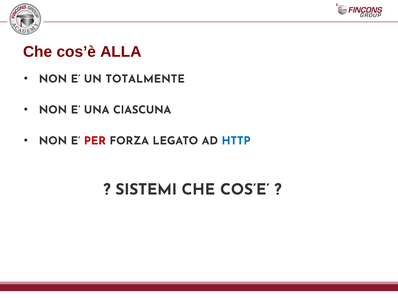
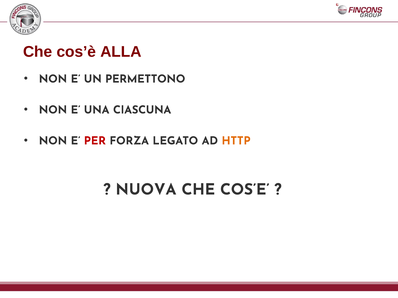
TOTALMENTE: TOTALMENTE -> PERMETTONO
HTTP colour: blue -> orange
SISTEMI: SISTEMI -> NUOVA
